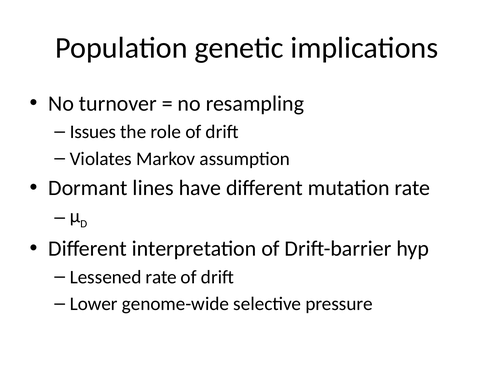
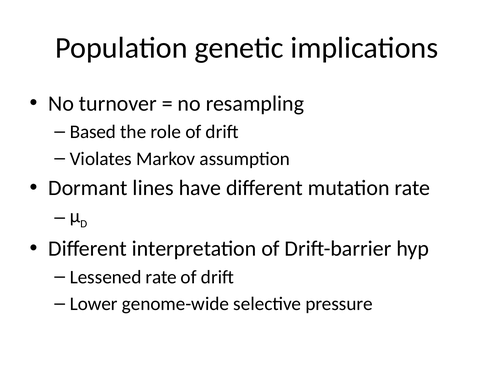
Issues: Issues -> Based
